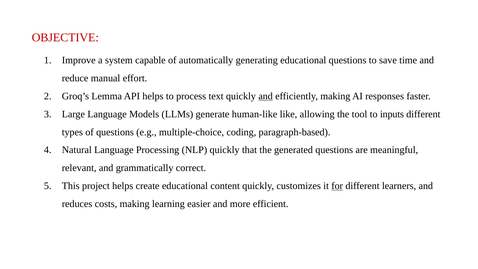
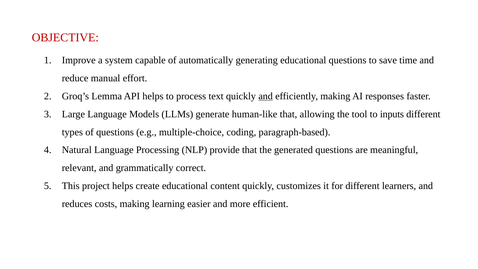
human-like like: like -> that
NLP quickly: quickly -> provide
for underline: present -> none
